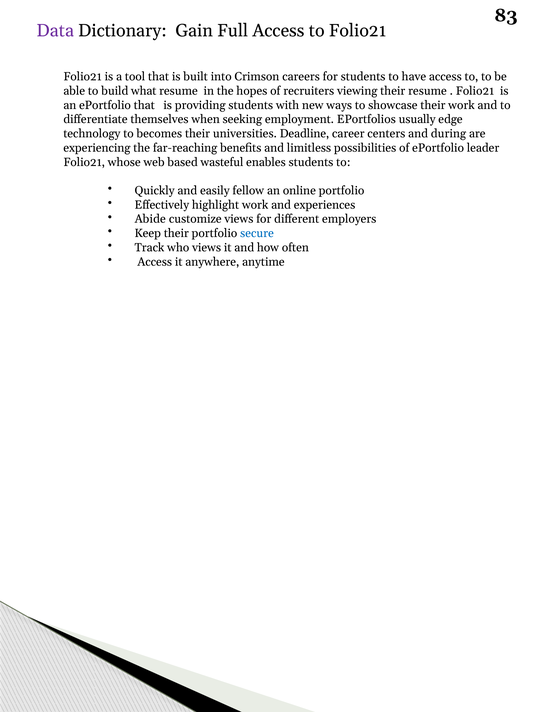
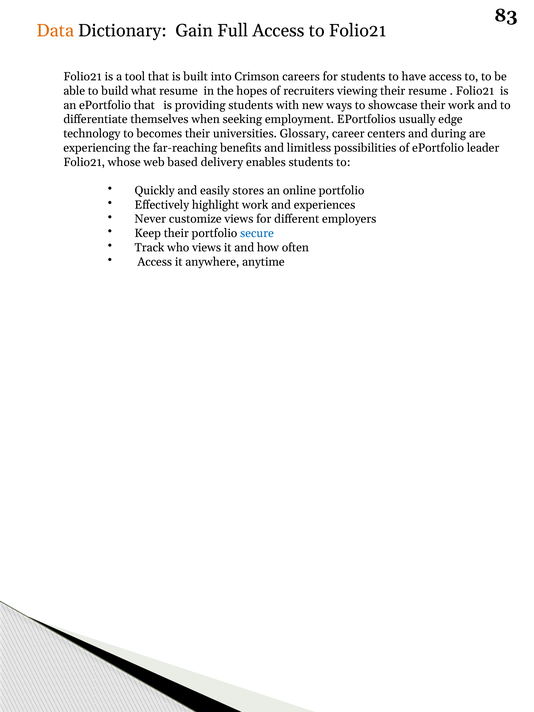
Data colour: purple -> orange
Deadline: Deadline -> Glossary
wasteful: wasteful -> delivery
fellow: fellow -> stores
Abide: Abide -> Never
